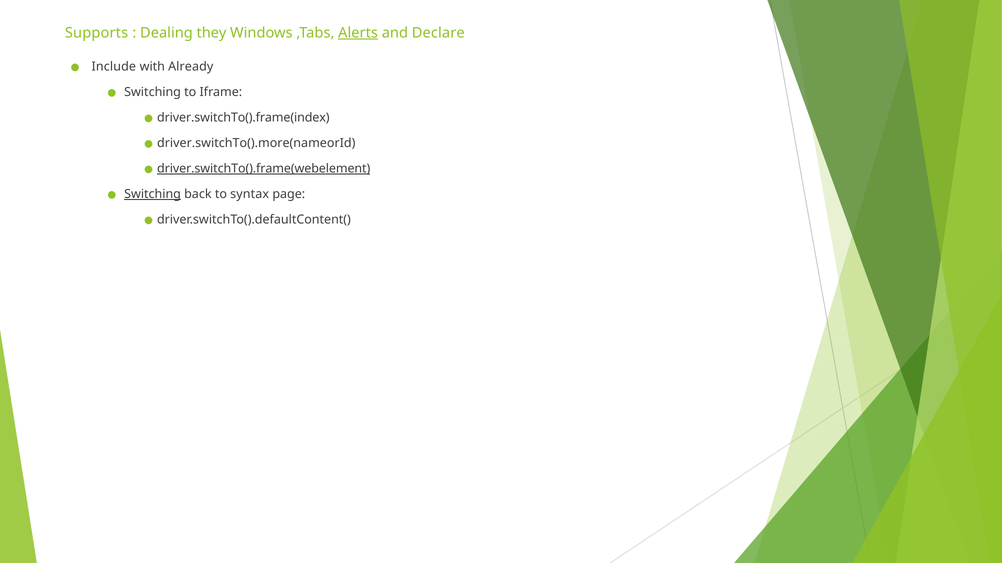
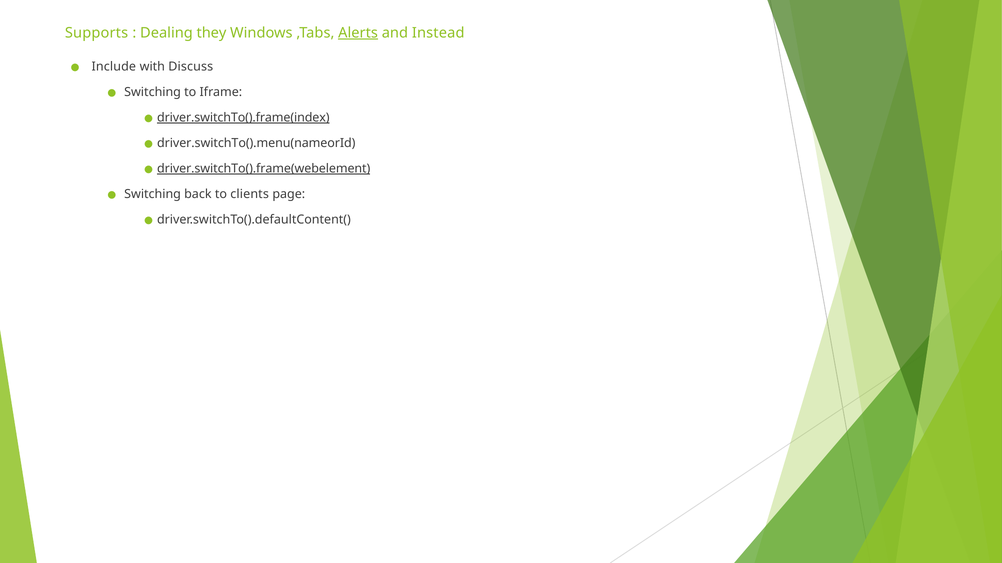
Declare: Declare -> Instead
Already: Already -> Discuss
driver.switchTo().frame(index underline: none -> present
driver.switchTo().more(nameorId: driver.switchTo().more(nameorId -> driver.switchTo().menu(nameorId
Switching at (153, 194) underline: present -> none
syntax: syntax -> clients
